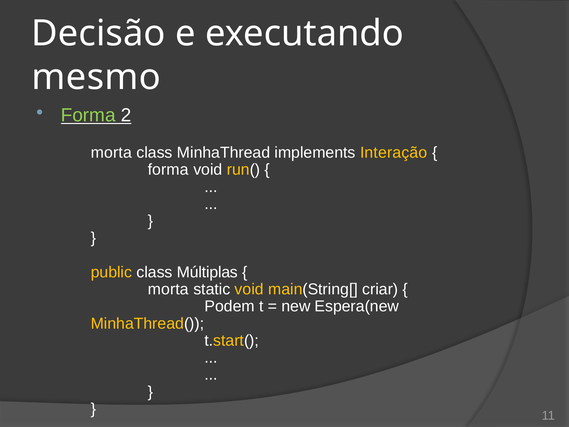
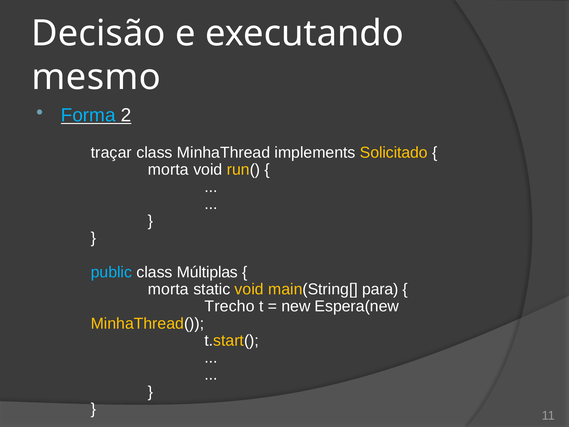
Forma at (88, 115) colour: light green -> light blue
morta at (111, 153): morta -> traçar
Interação: Interação -> Solicitado
forma at (168, 170): forma -> morta
public colour: yellow -> light blue
criar: criar -> para
Podem: Podem -> Trecho
